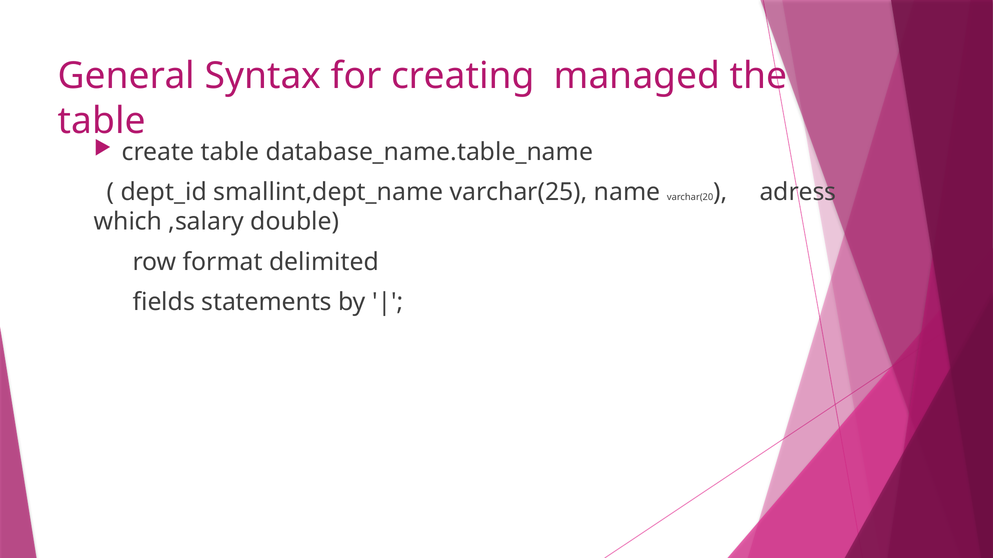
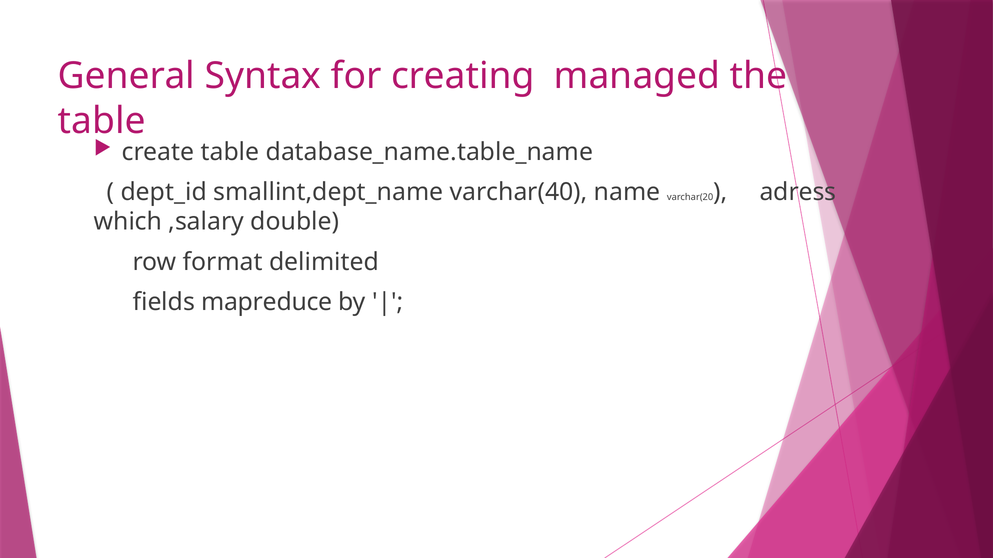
varchar(25: varchar(25 -> varchar(40
statements: statements -> mapreduce
